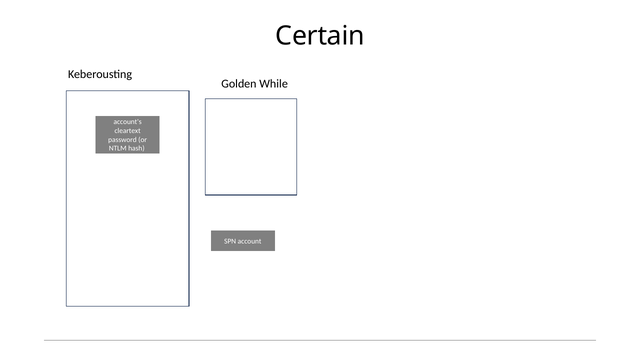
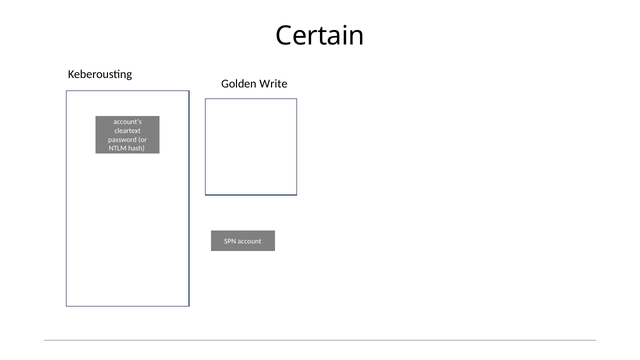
While: While -> Write
